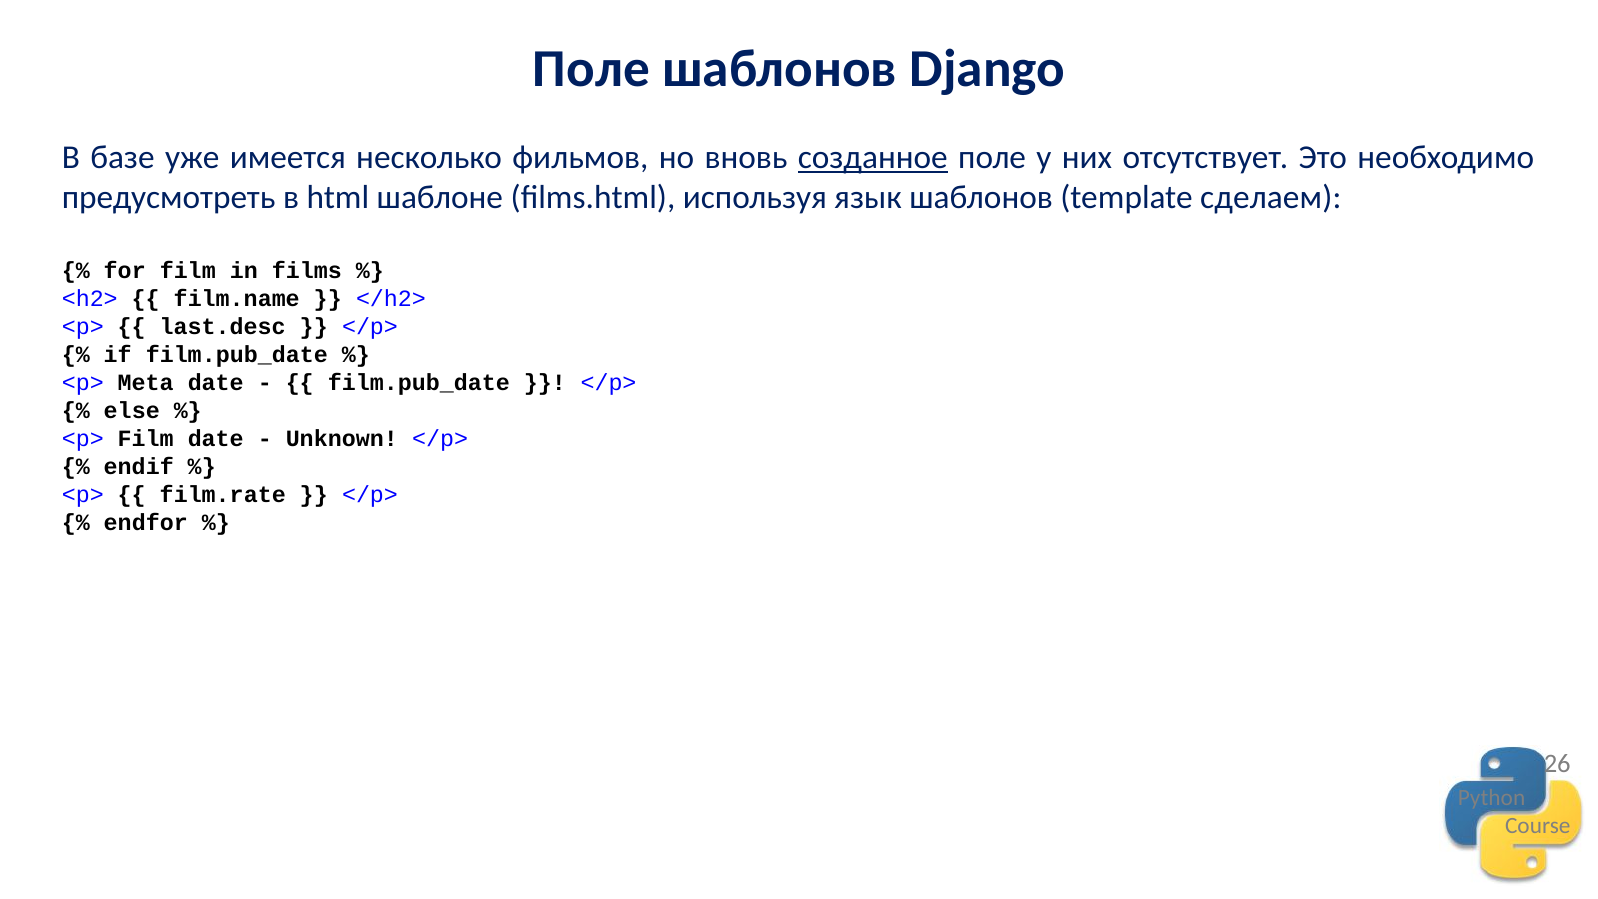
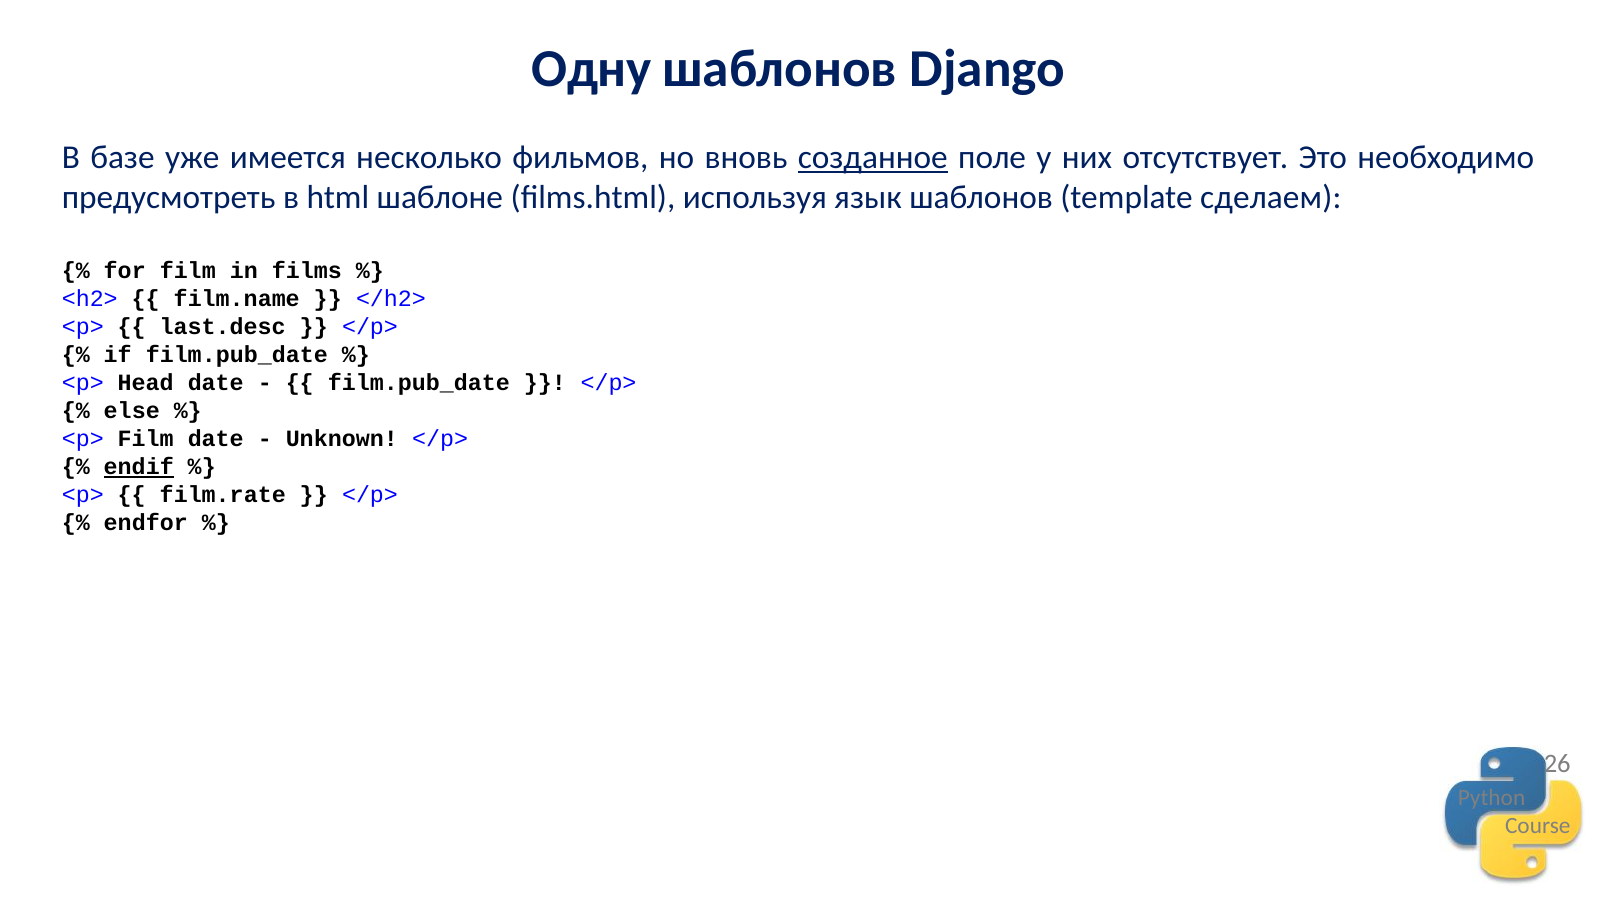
Поле at (591, 69): Поле -> Одну
Meta: Meta -> Head
endif underline: none -> present
